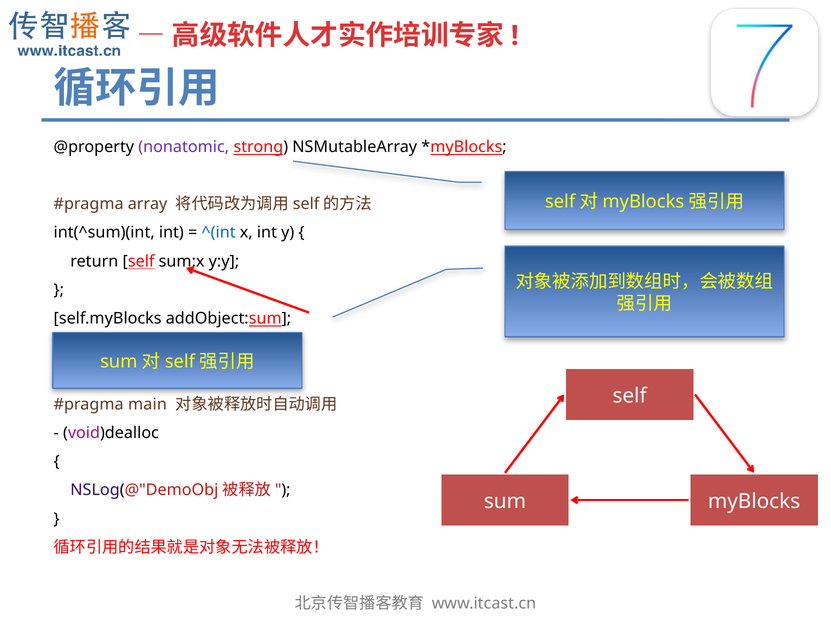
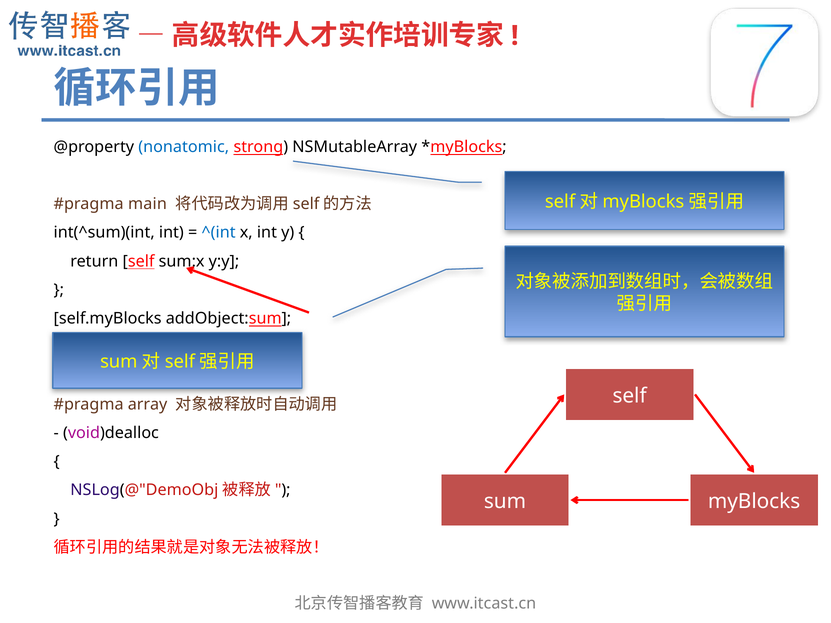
nonatomic colour: purple -> blue
array: array -> main
main: main -> array
